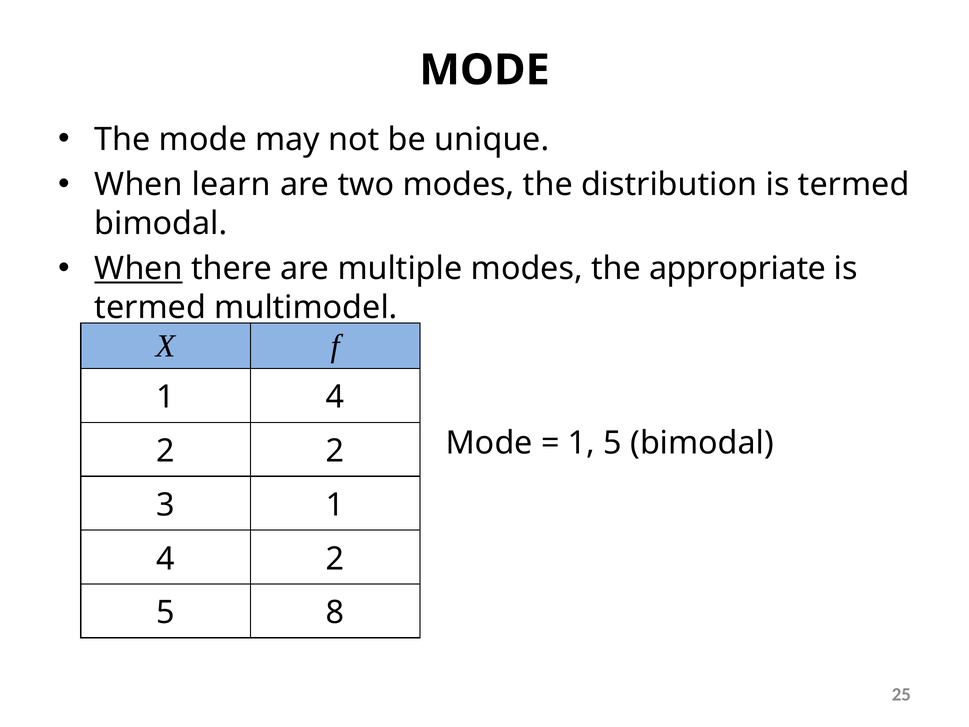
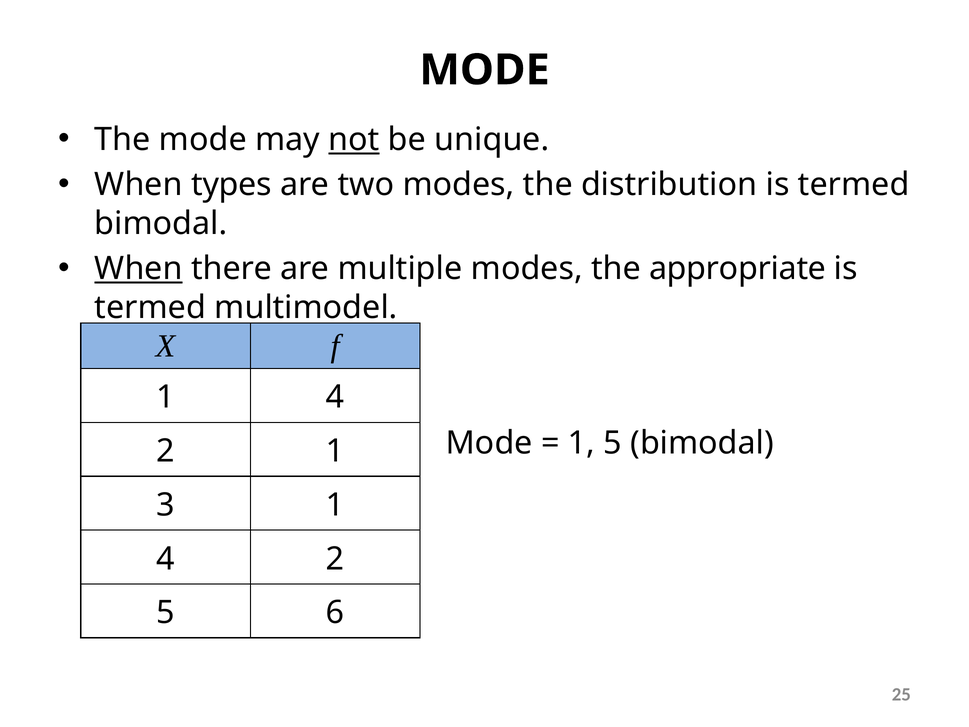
not underline: none -> present
learn: learn -> types
2 2: 2 -> 1
8: 8 -> 6
